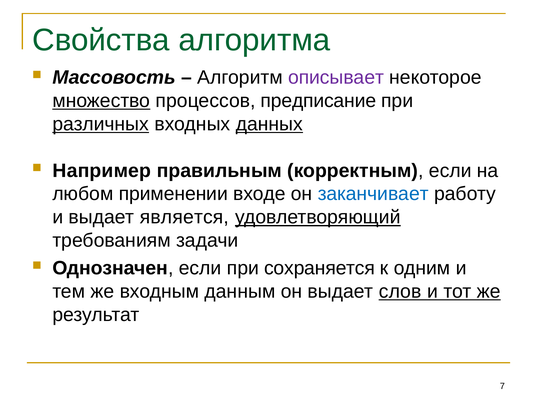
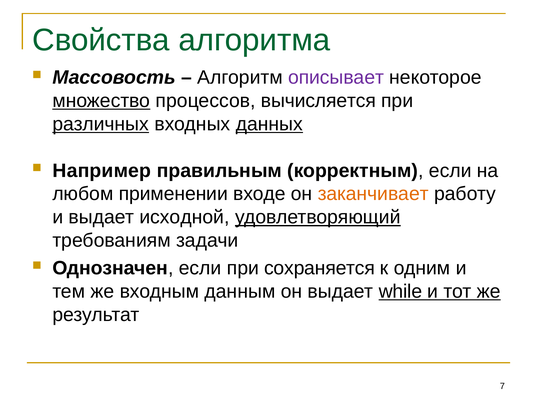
предписание: предписание -> вычисляется
заканчивает colour: blue -> orange
является: является -> исходной
слов: слов -> while
